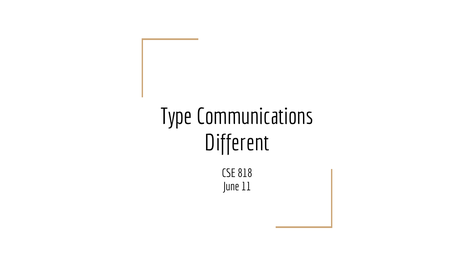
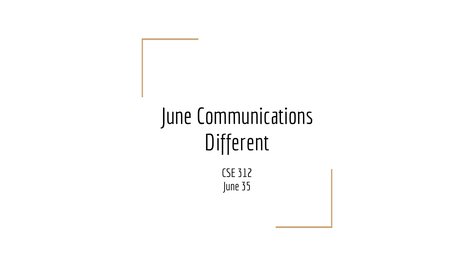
Type at (176, 117): Type -> June
818: 818 -> 312
11: 11 -> 35
